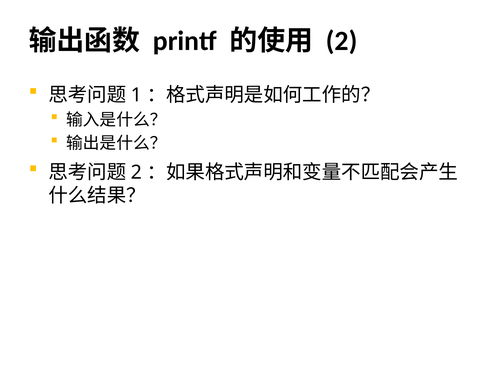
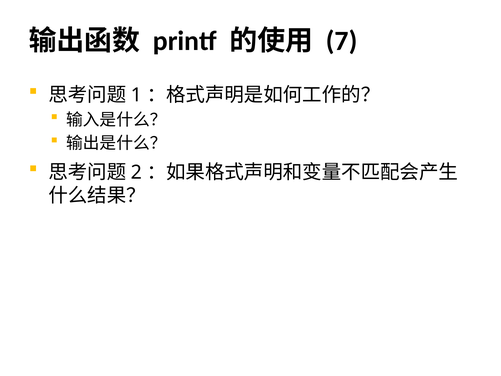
2 at (342, 41): 2 -> 7
